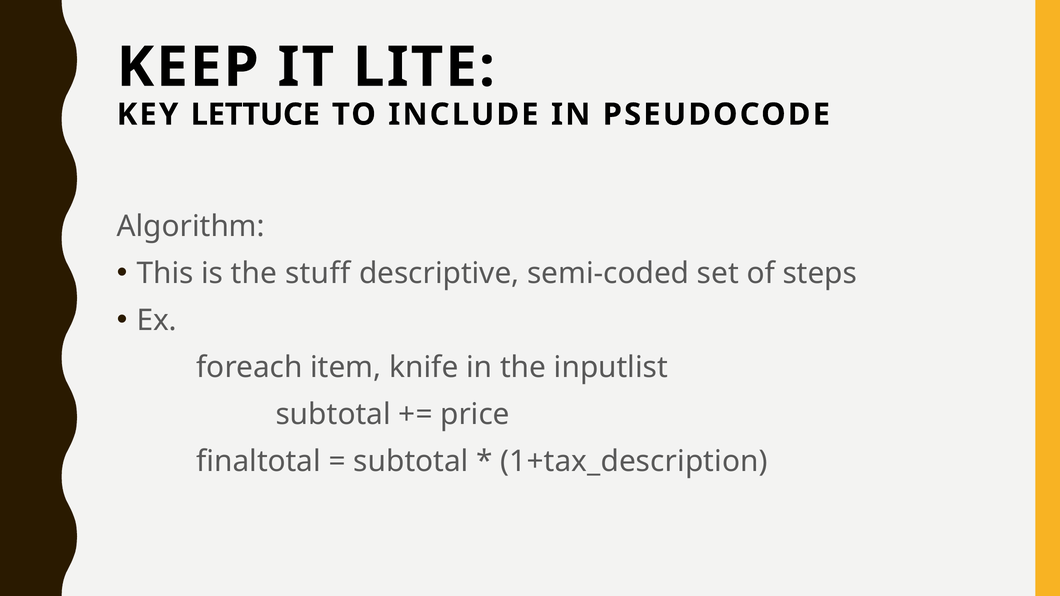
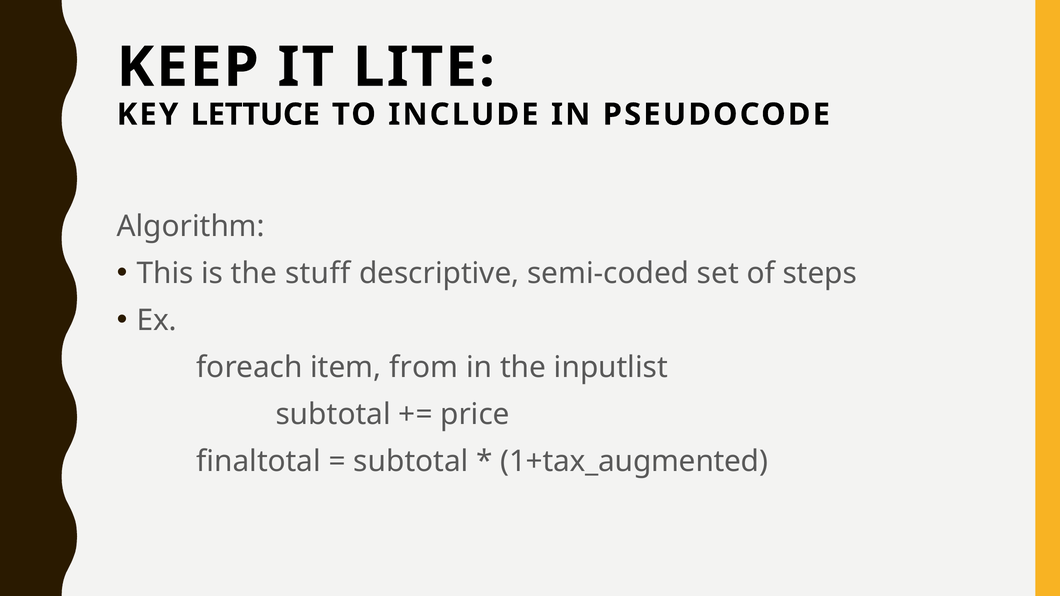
knife: knife -> from
1+tax_description: 1+tax_description -> 1+tax_augmented
